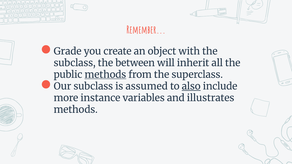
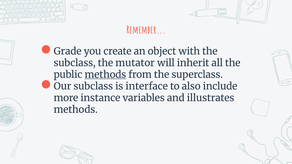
between: between -> mutator
assumed: assumed -> interface
also underline: present -> none
